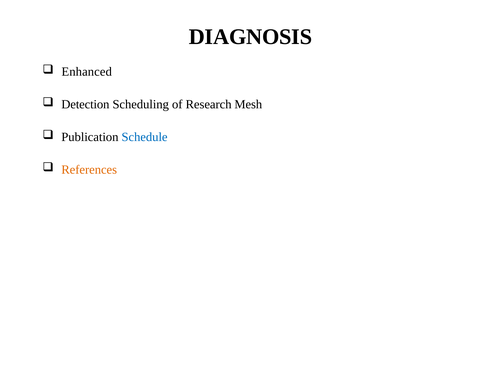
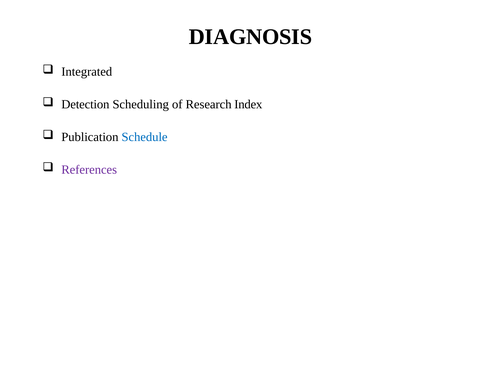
Enhanced: Enhanced -> Integrated
Mesh: Mesh -> Index
References colour: orange -> purple
